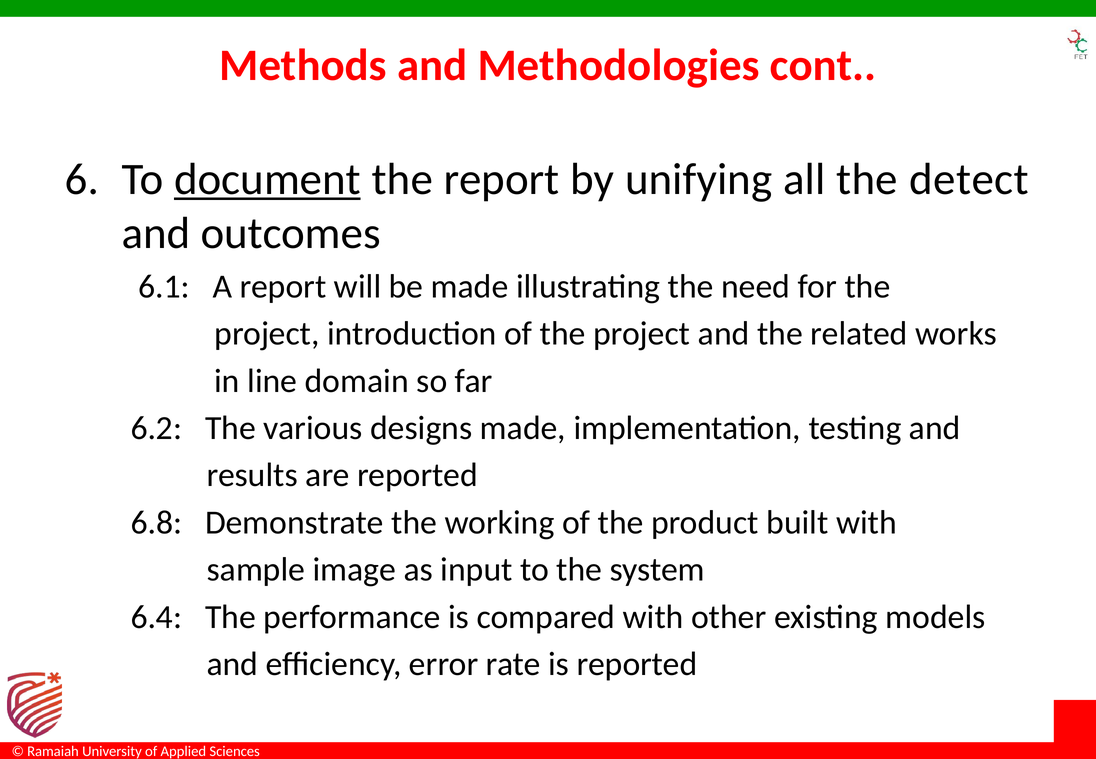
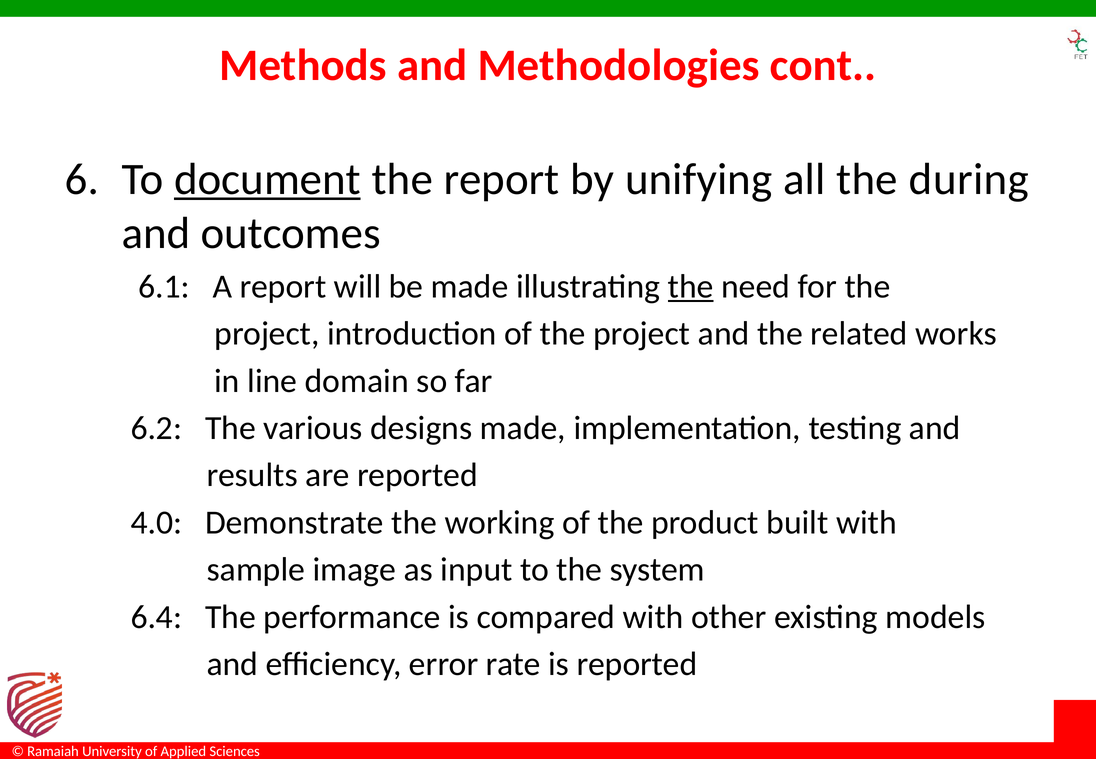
detect: detect -> during
the at (691, 286) underline: none -> present
6.8: 6.8 -> 4.0
